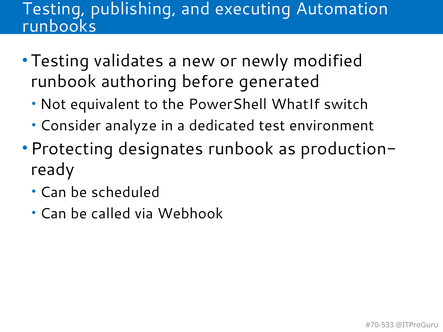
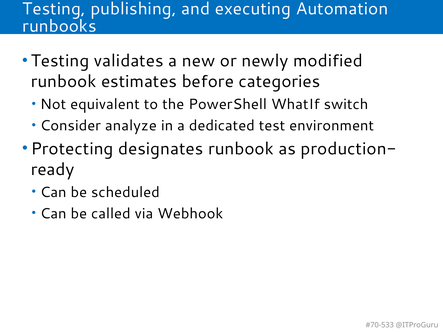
authoring: authoring -> estimates
generated: generated -> categories
